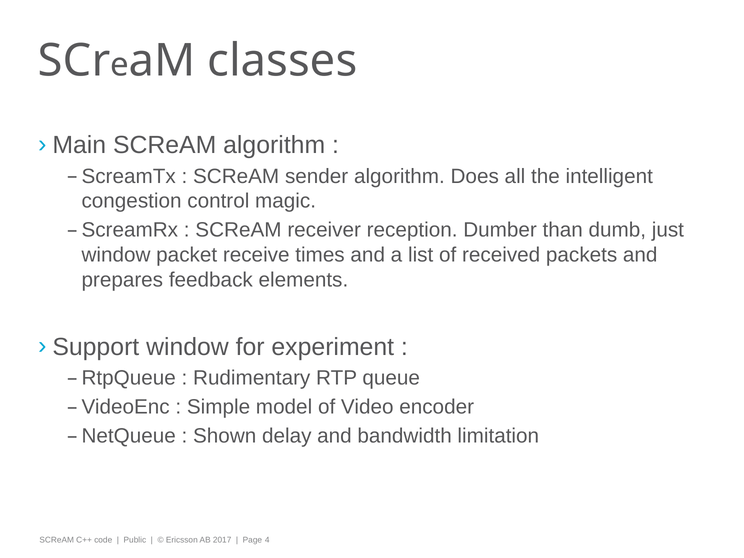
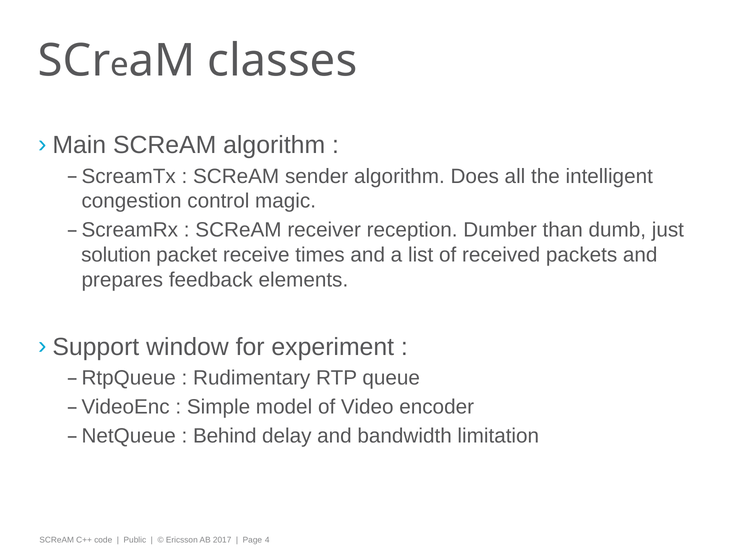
window at (116, 255): window -> solution
Shown: Shown -> Behind
